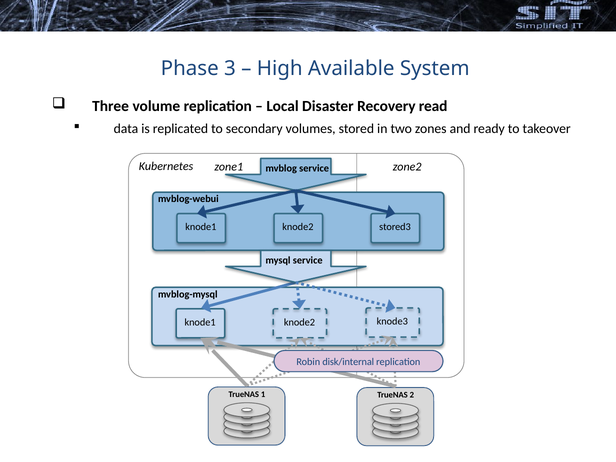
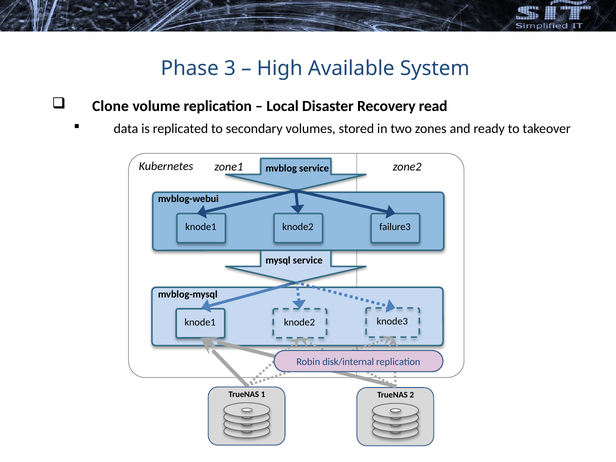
Three: Three -> Clone
stored3: stored3 -> failure3
